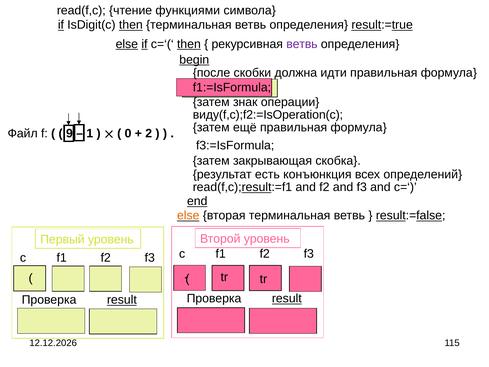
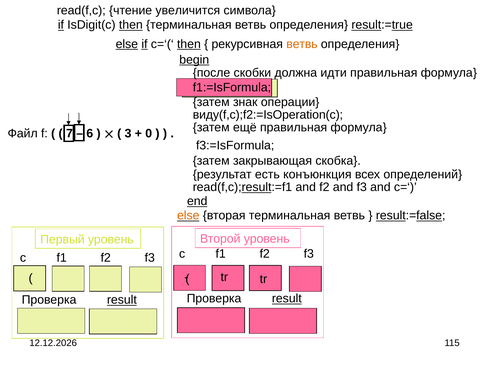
функциями: функциями -> увеличится
ветвь at (302, 44) colour: purple -> orange
9: 9 -> 7
1: 1 -> 6
0: 0 -> 3
2: 2 -> 0
